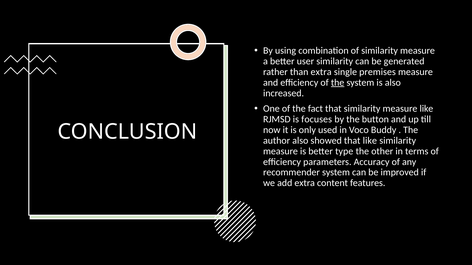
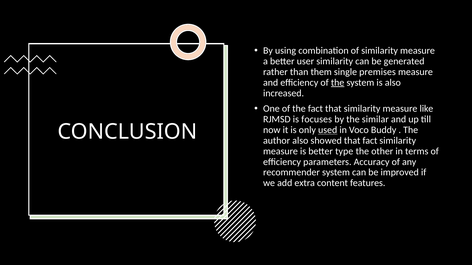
than extra: extra -> them
button: button -> similar
used underline: none -> present
that like: like -> fact
